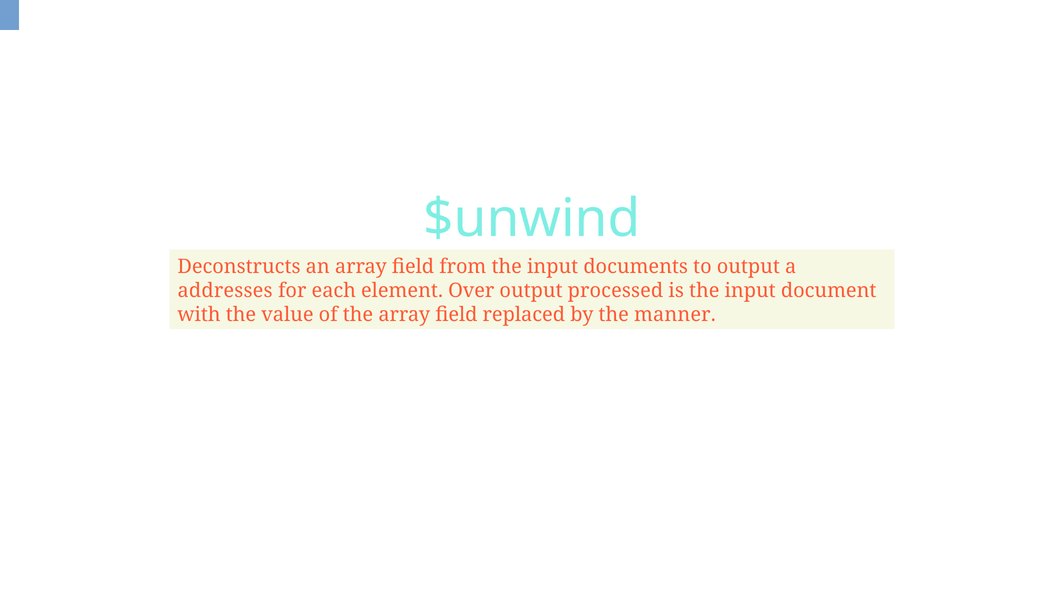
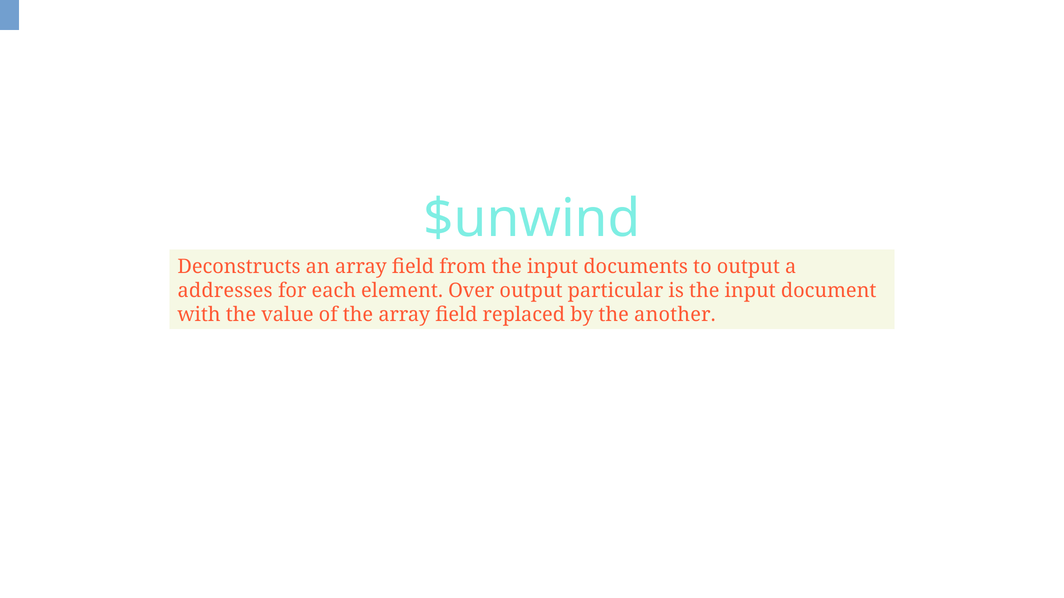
processed: processed -> particular
manner: manner -> another
